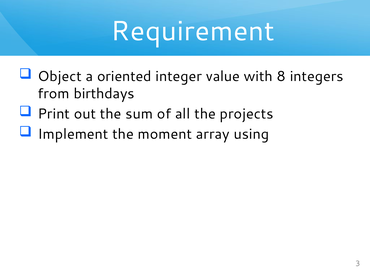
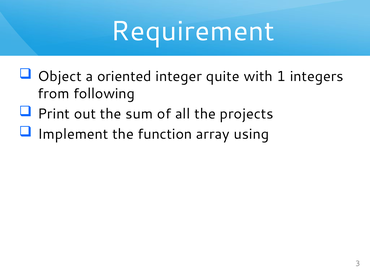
value: value -> quite
8: 8 -> 1
birthdays: birthdays -> following
moment: moment -> function
